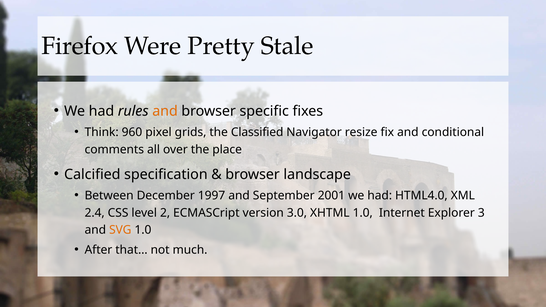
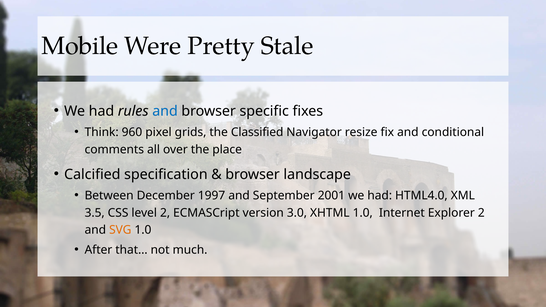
Firefox: Firefox -> Mobile
and at (165, 111) colour: orange -> blue
2.4: 2.4 -> 3.5
Explorer 3: 3 -> 2
